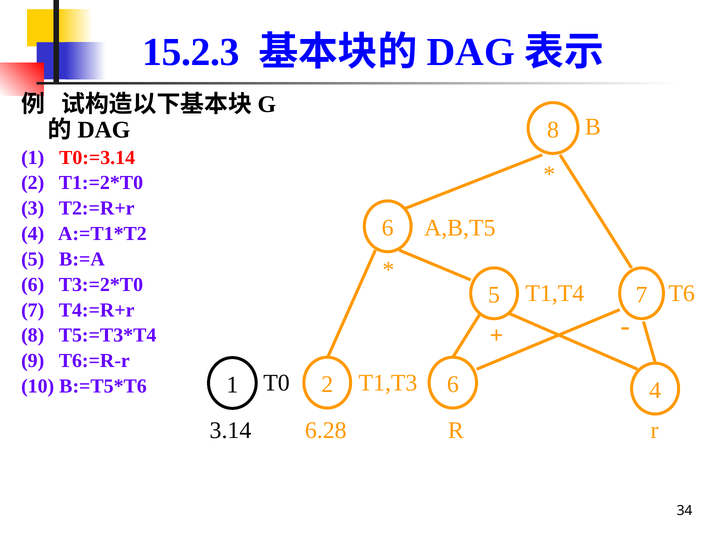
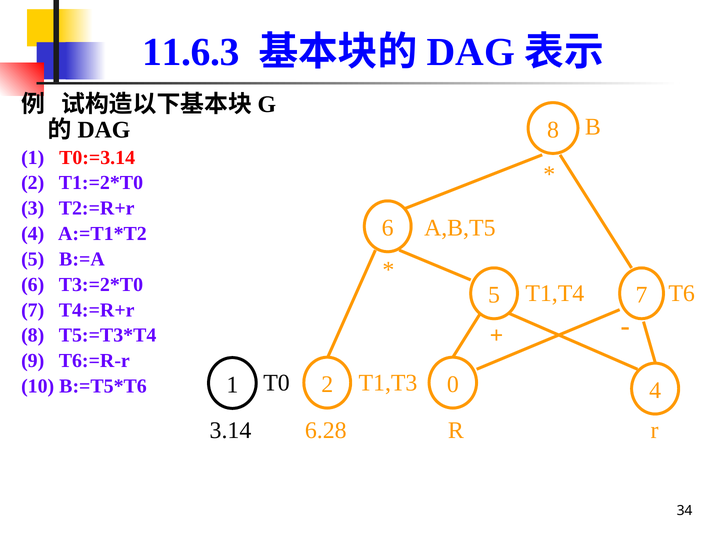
15.2.3: 15.2.3 -> 11.6.3
T1,T3 6: 6 -> 0
